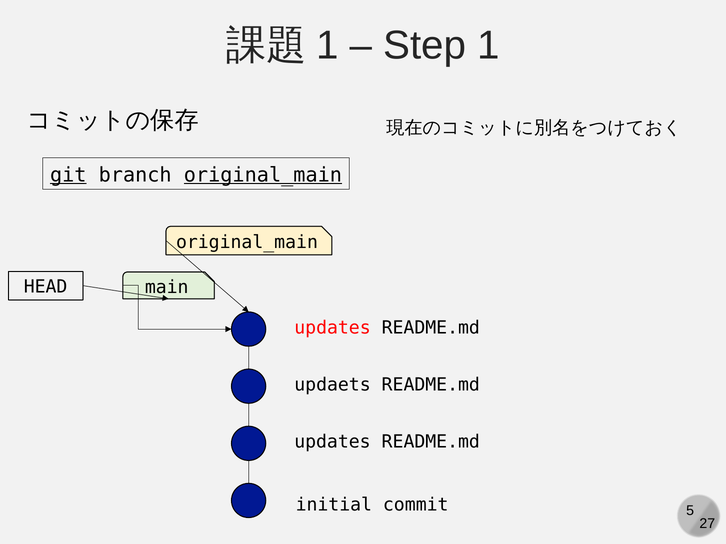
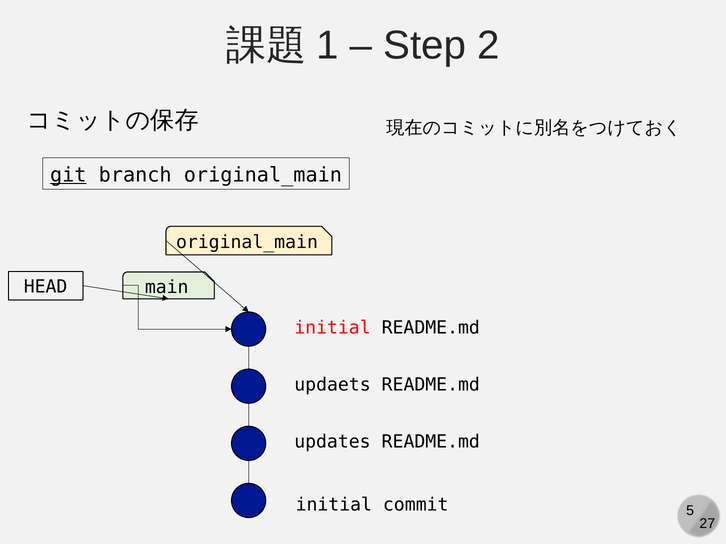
Step 1: 1 -> 2
original_main at (263, 175) underline: present -> none
updates at (333, 328): updates -> initial
